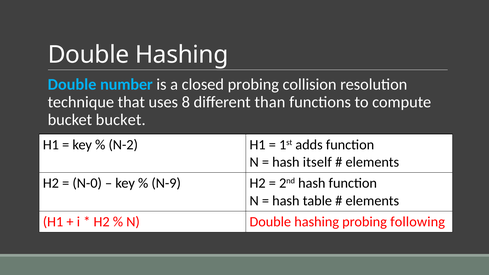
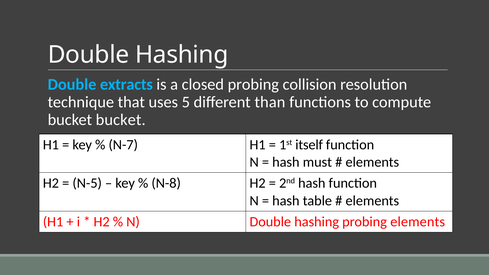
number: number -> extracts
8: 8 -> 5
N-2: N-2 -> N-7
adds: adds -> itself
itself: itself -> must
N-0: N-0 -> N-5
N-9: N-9 -> N-8
probing following: following -> elements
